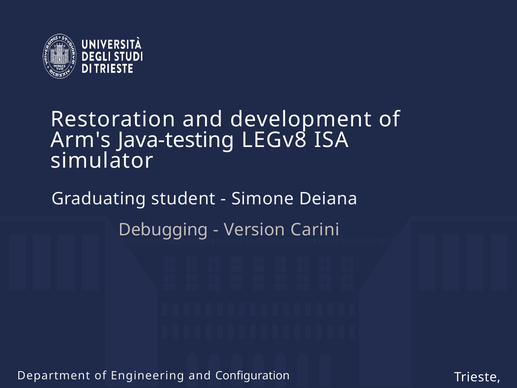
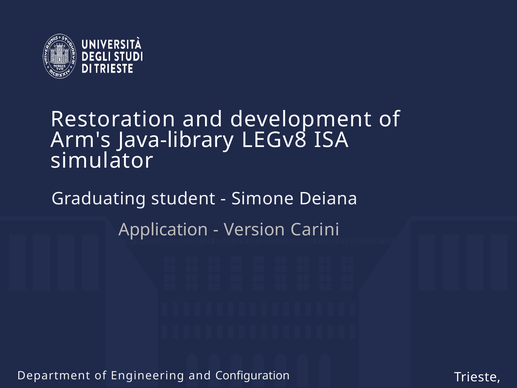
Java-testing: Java-testing -> Java-library
Debugging: Debugging -> Application
